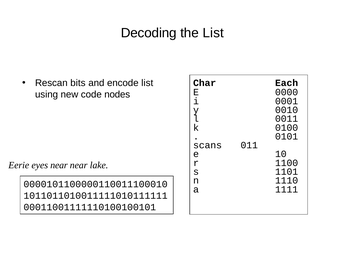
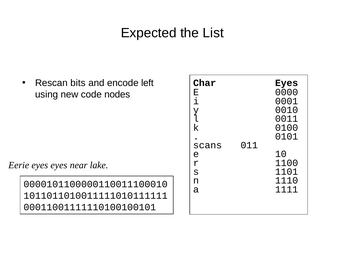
Decoding: Decoding -> Expected
encode list: list -> left
Char Each: Each -> Eyes
eyes near: near -> eyes
